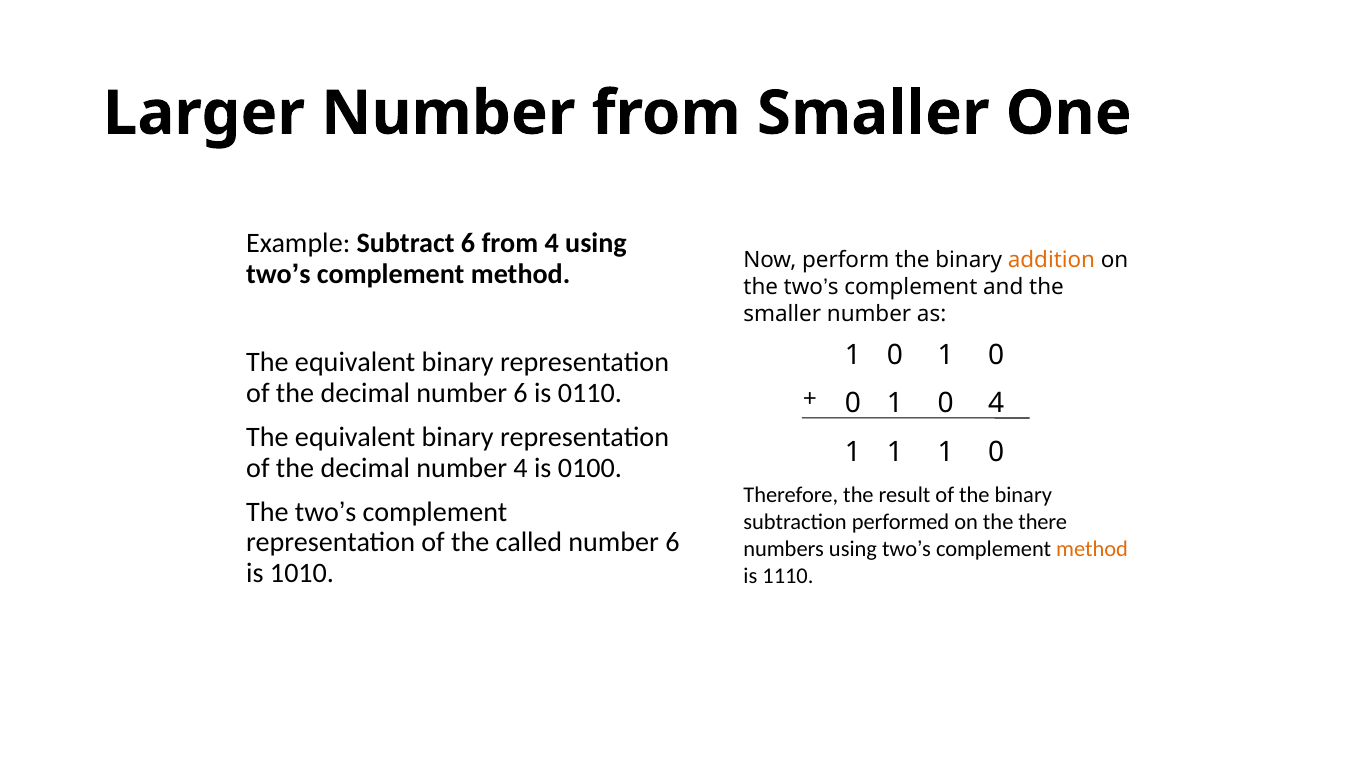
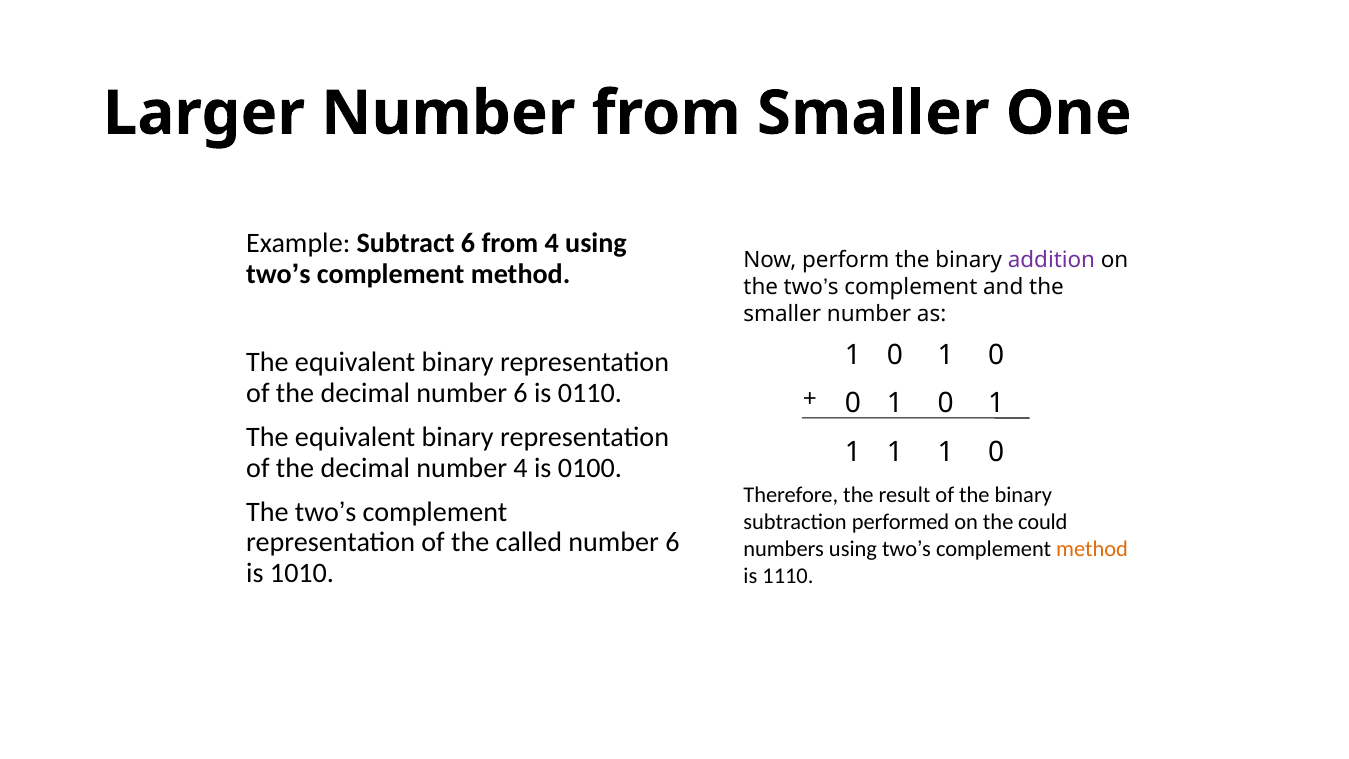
addition colour: orange -> purple
0 1 0 4: 4 -> 1
there: there -> could
